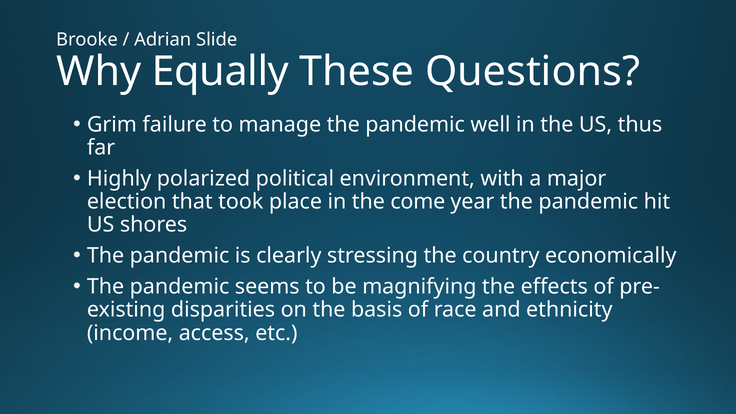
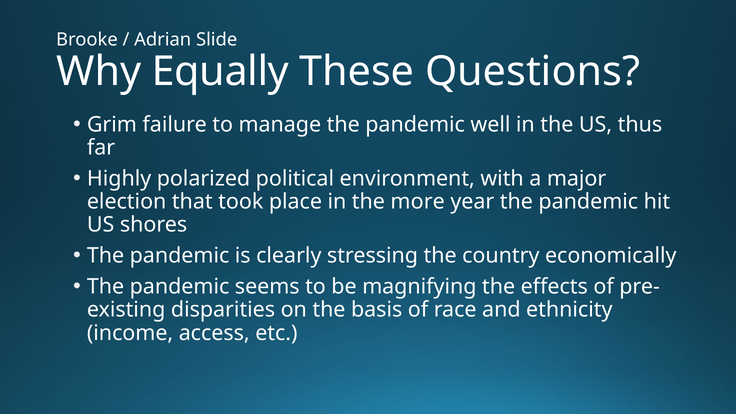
come: come -> more
